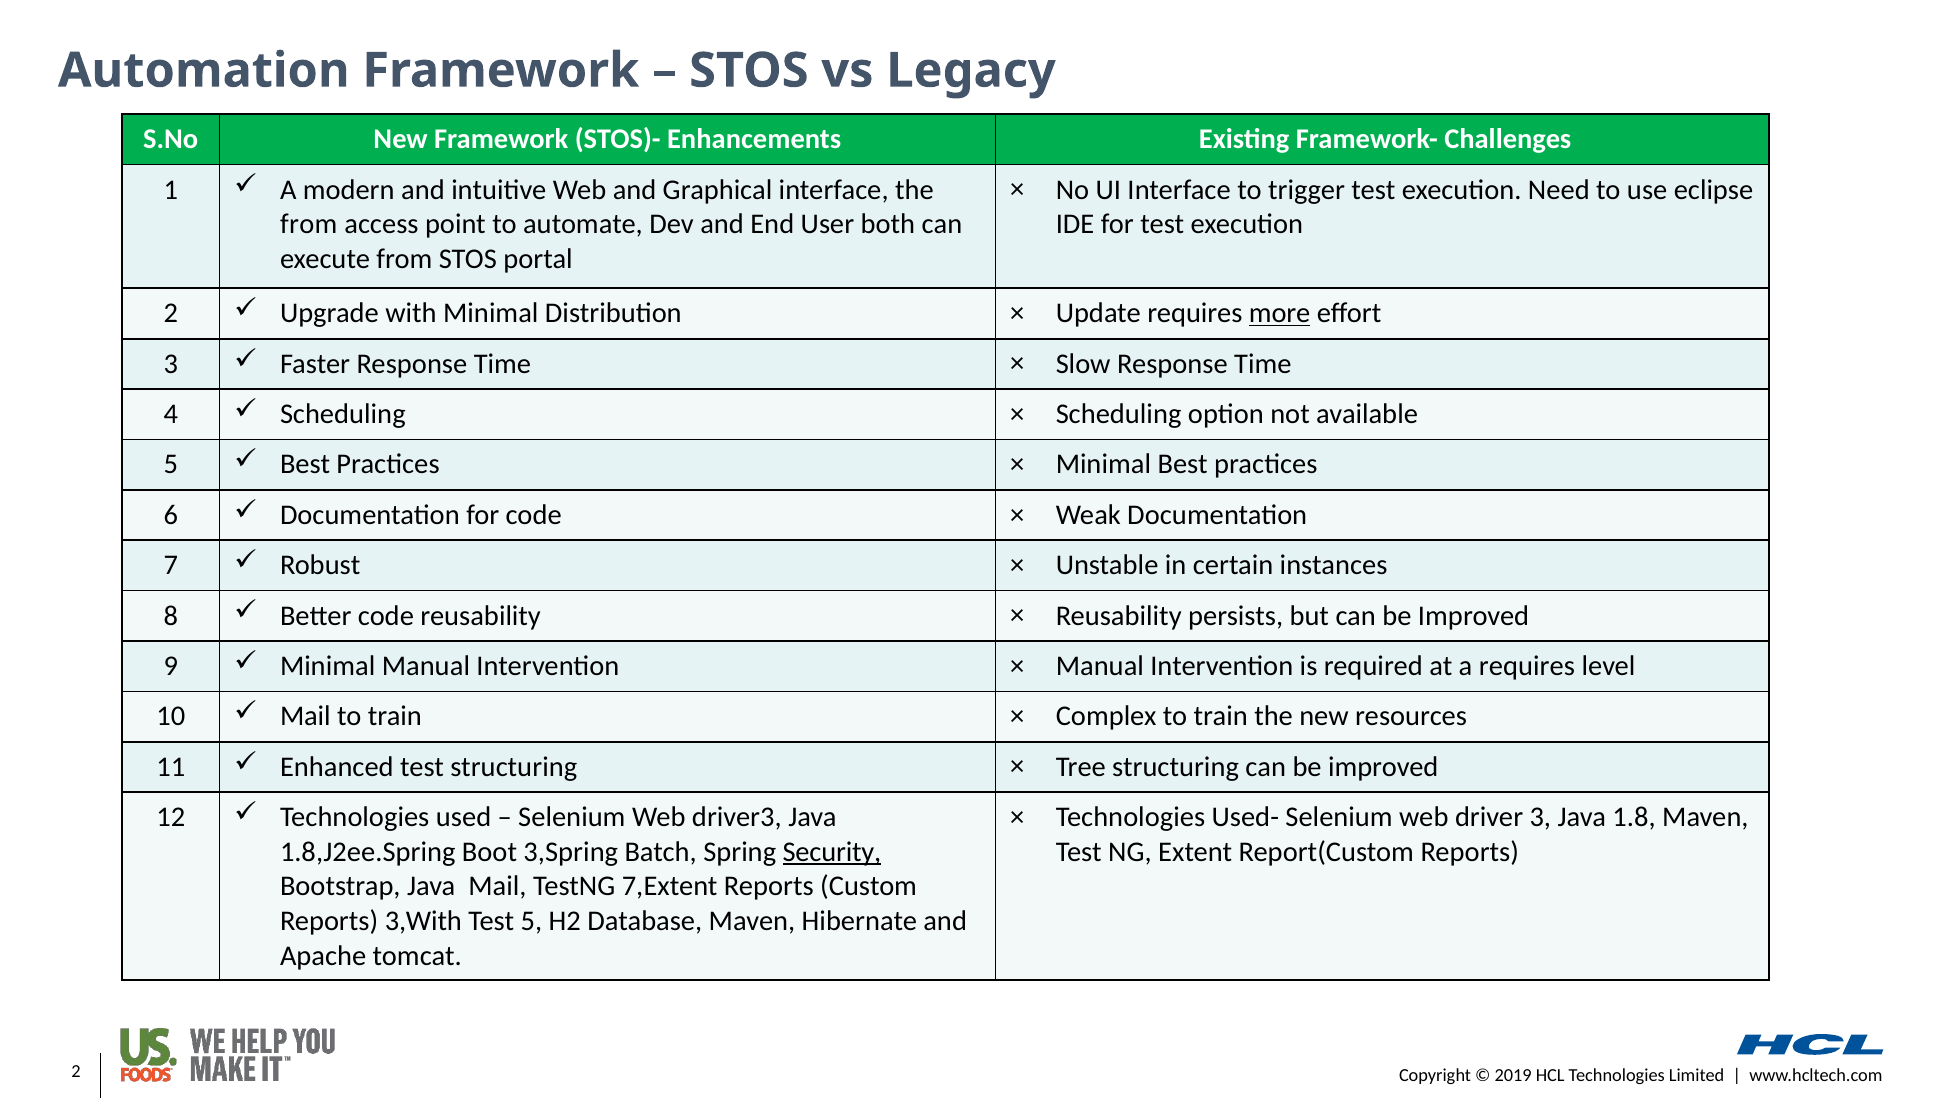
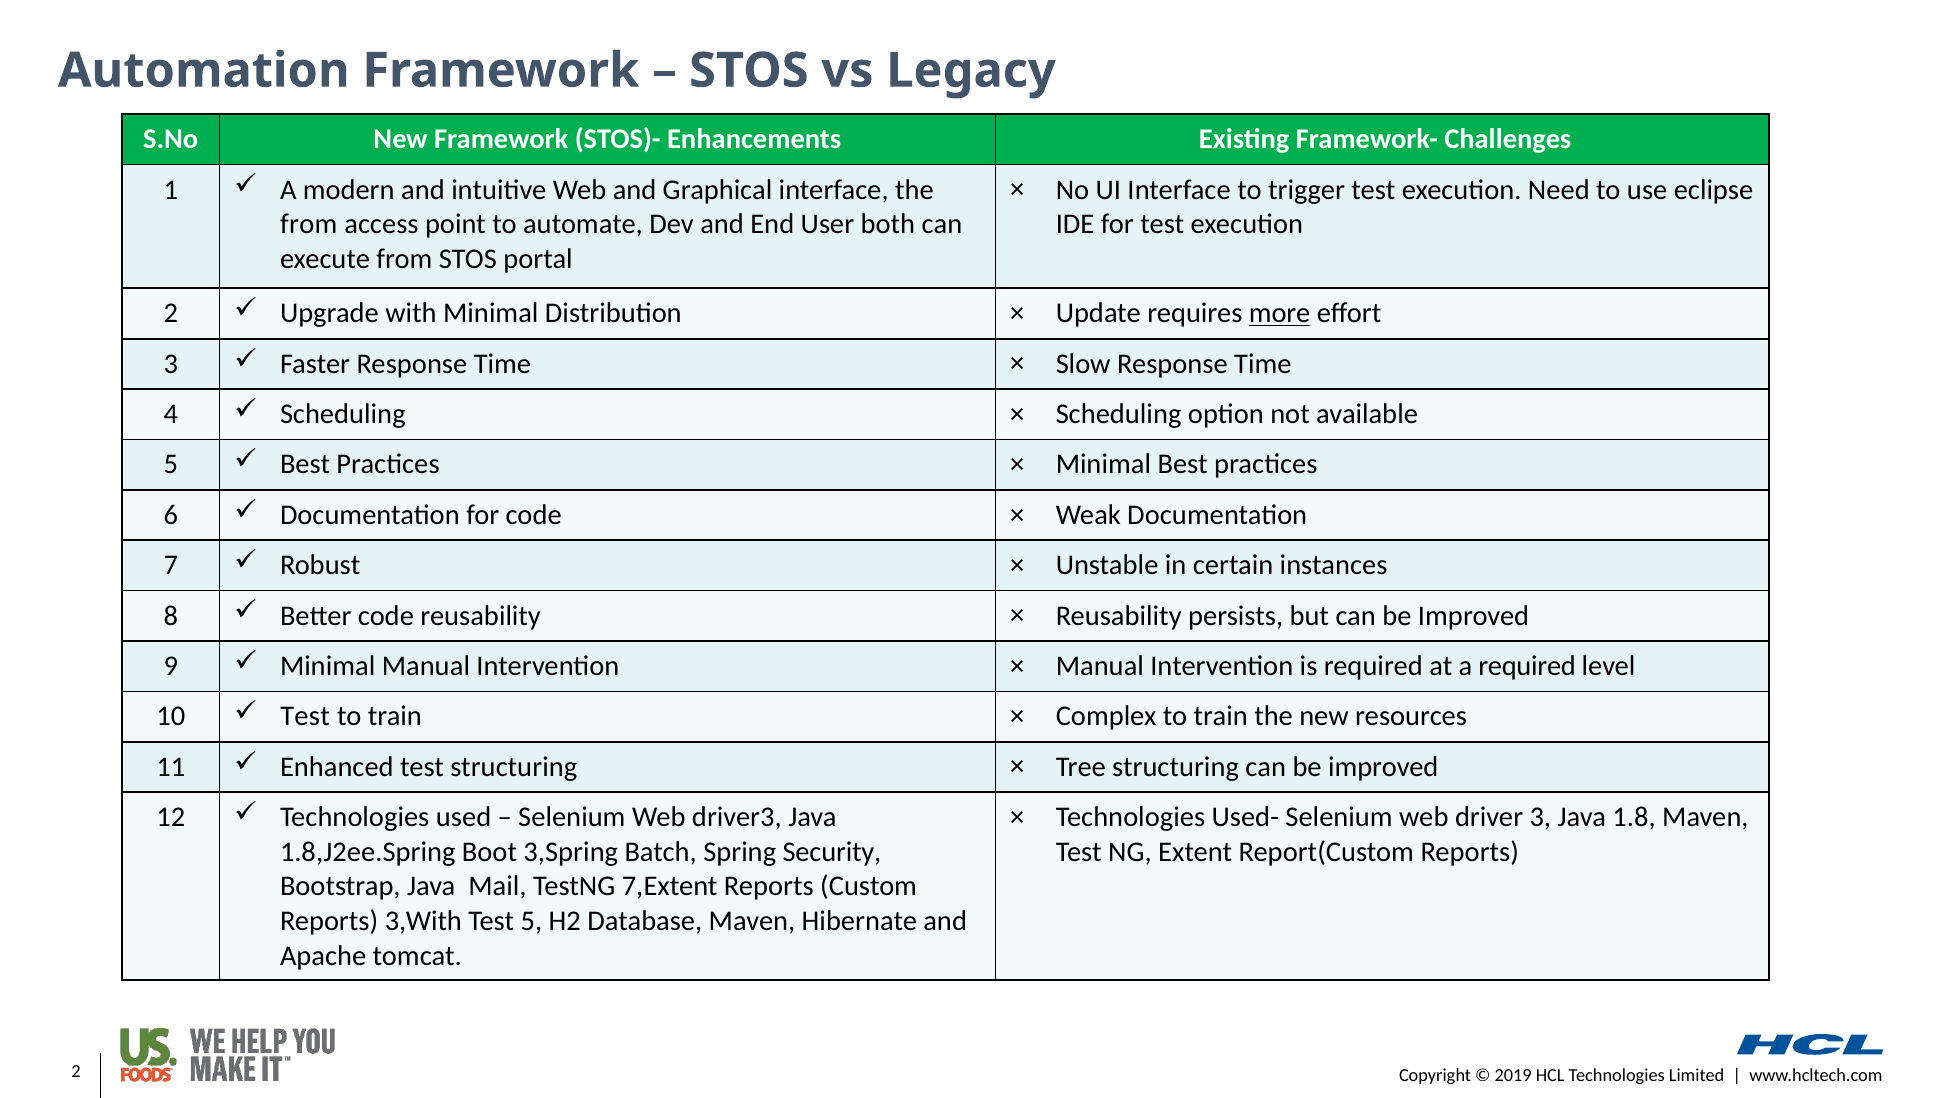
a requires: requires -> required
Mail at (305, 716): Mail -> Test
Security underline: present -> none
